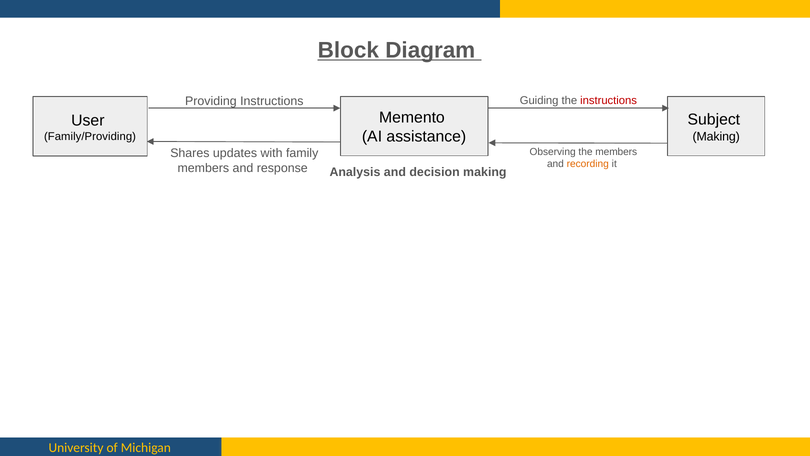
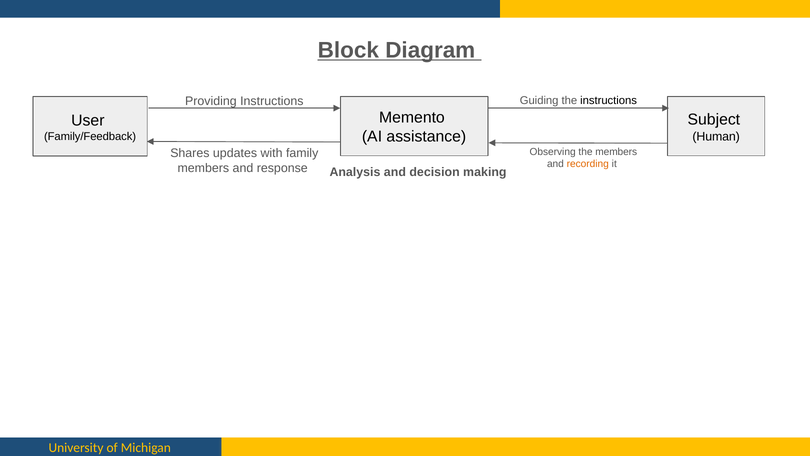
instructions at (609, 100) colour: red -> black
Making at (716, 136): Making -> Human
Family/Providing: Family/Providing -> Family/Feedback
